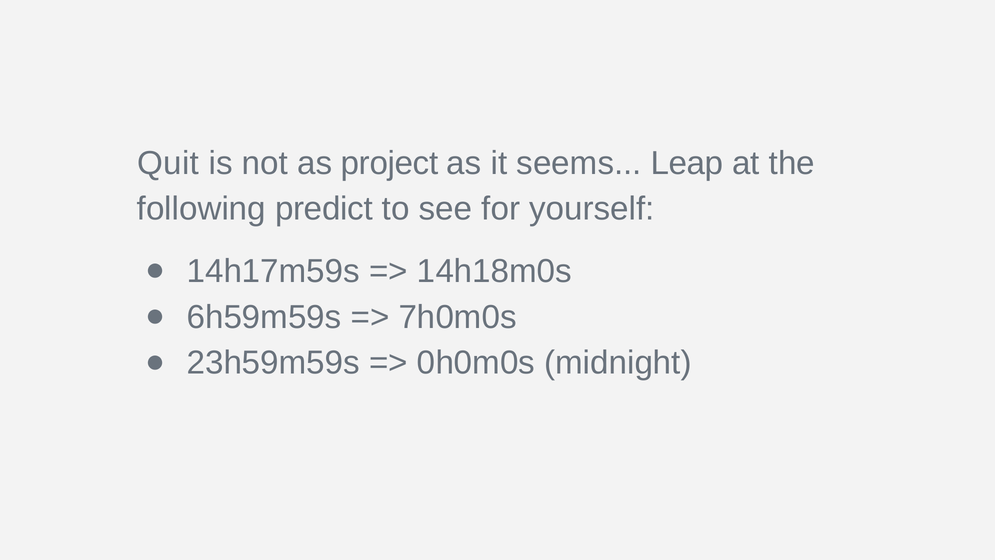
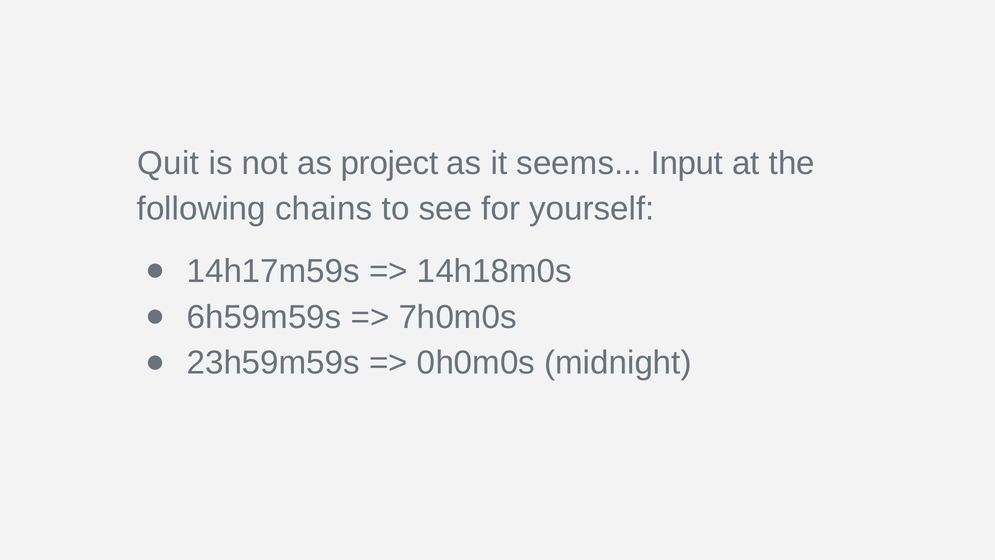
Leap: Leap -> Input
predict: predict -> chains
